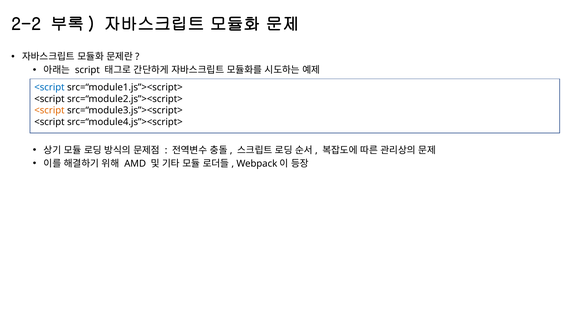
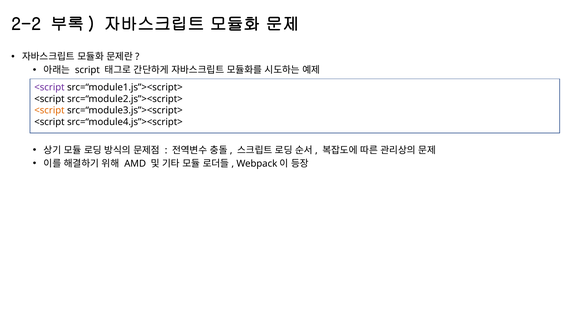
<script at (49, 87) colour: blue -> purple
